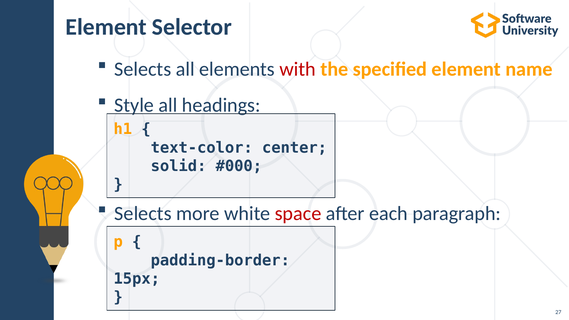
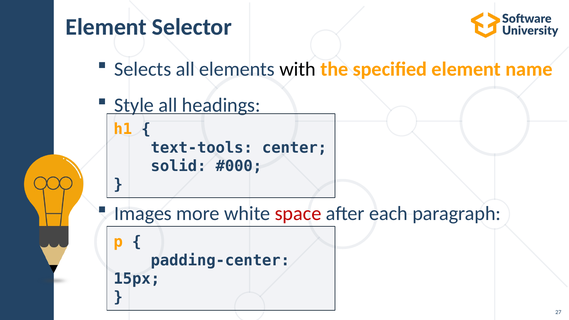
with colour: red -> black
text-color: text-color -> text-tools
Selects at (143, 214): Selects -> Images
padding-border: padding-border -> padding-center
